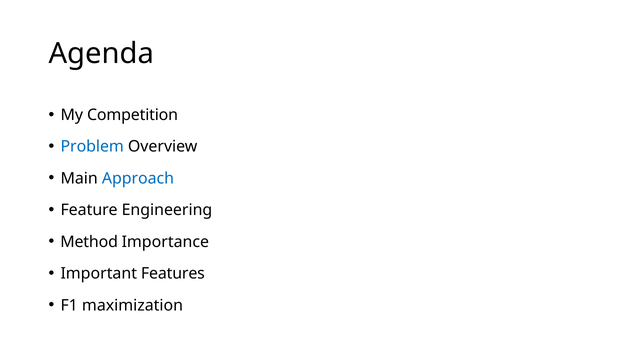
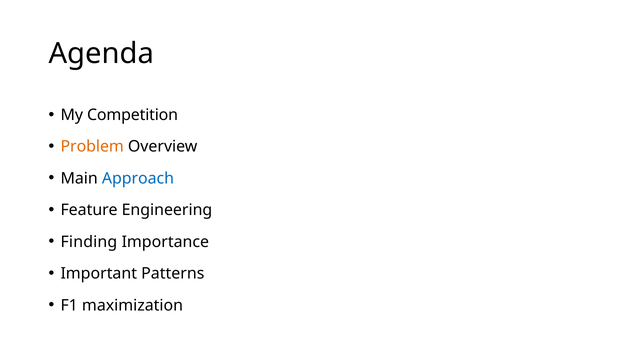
Problem colour: blue -> orange
Method: Method -> Finding
Features: Features -> Patterns
